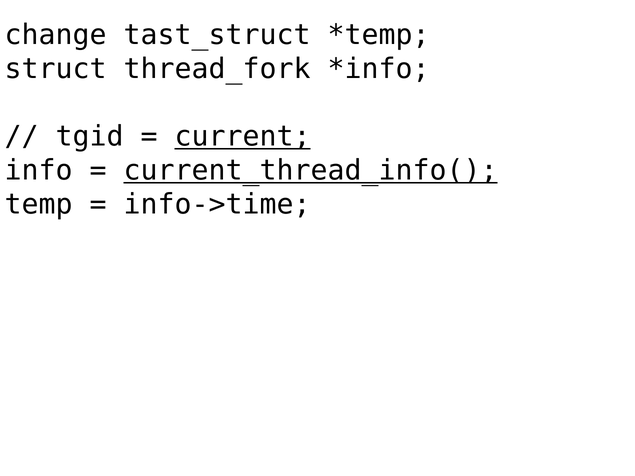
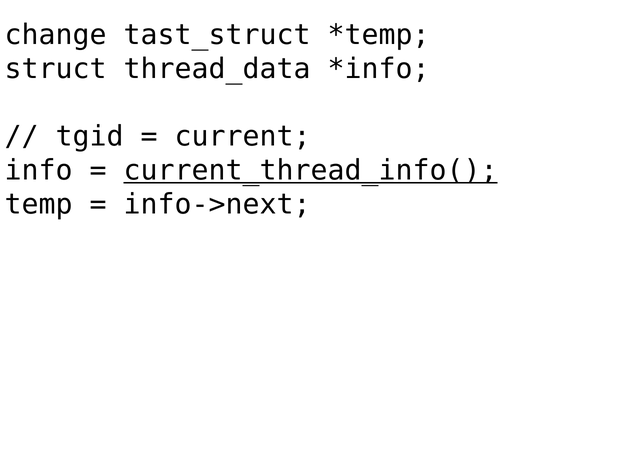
thread_fork: thread_fork -> thread_data
current underline: present -> none
info->time: info->time -> info->next
